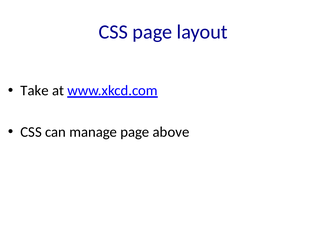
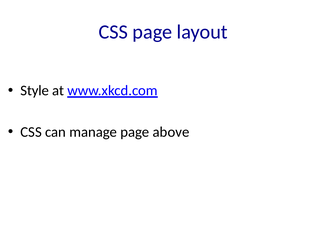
Take: Take -> Style
